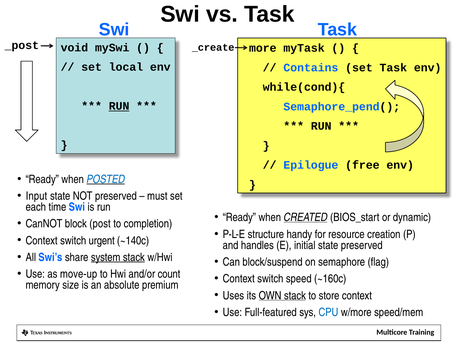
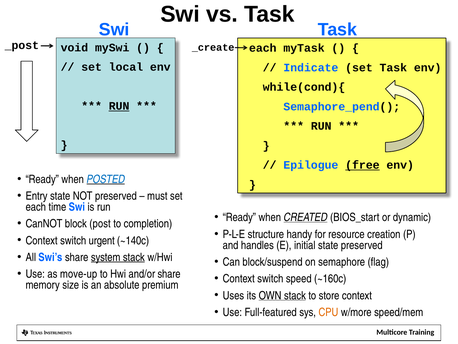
more at (263, 48): more -> each
Contains: Contains -> Indicate
free underline: none -> present
Input: Input -> Entry
and/or count: count -> share
CPU colour: blue -> orange
